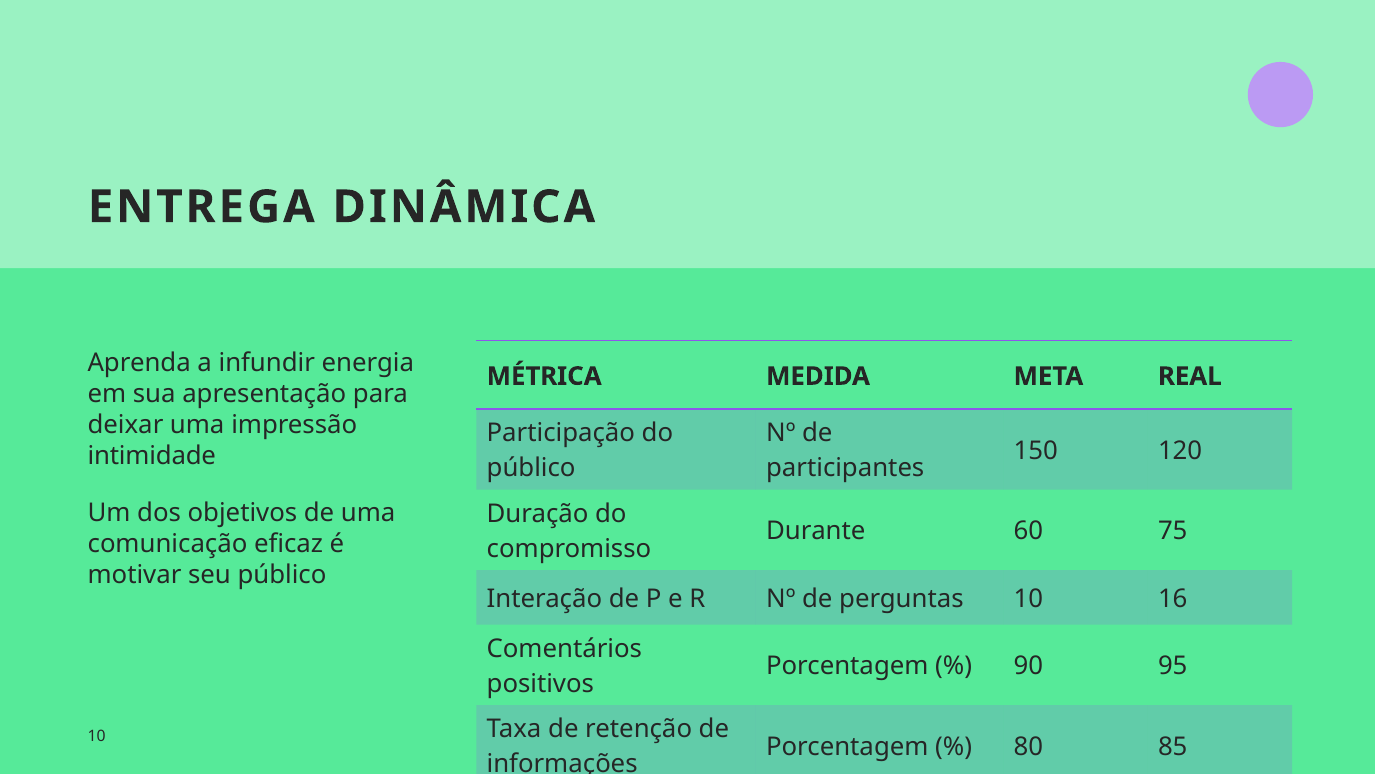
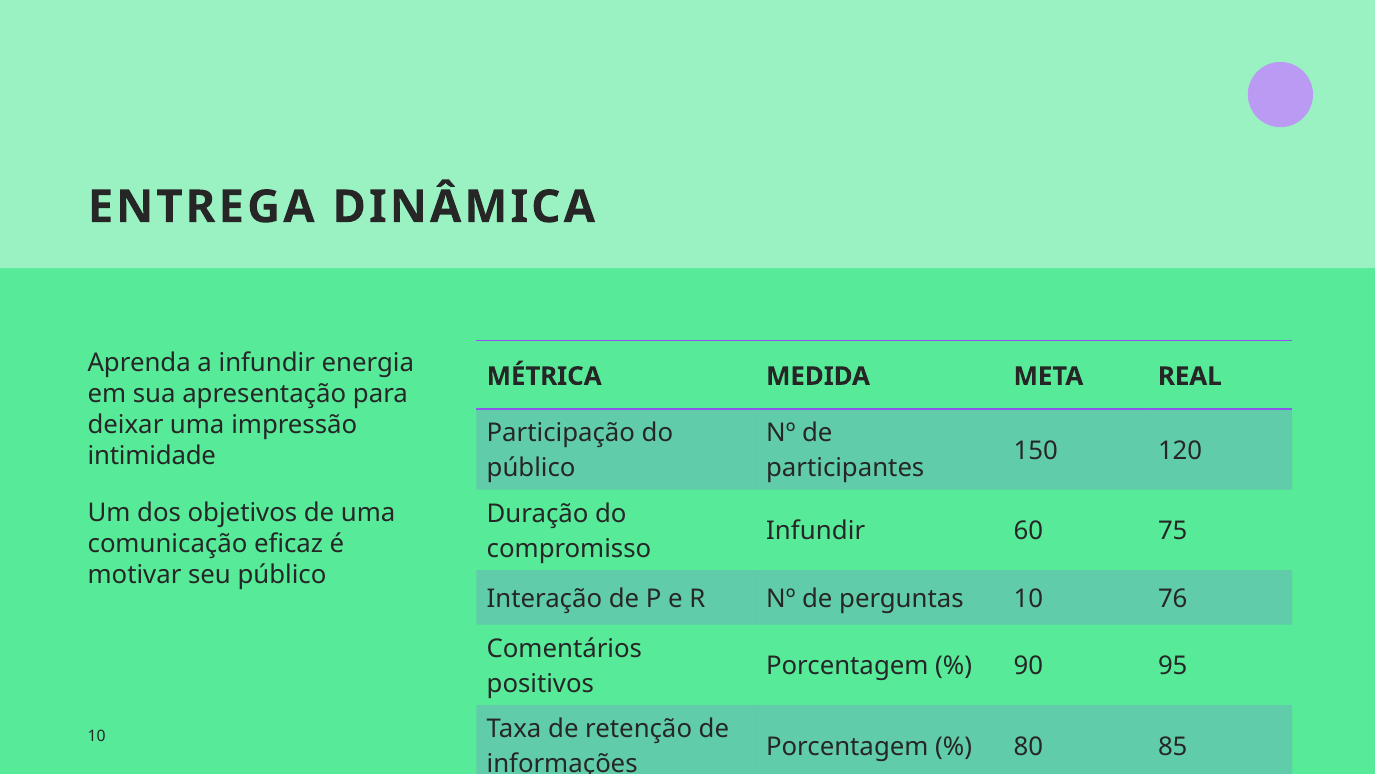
Durante at (816, 531): Durante -> Infundir
16: 16 -> 76
